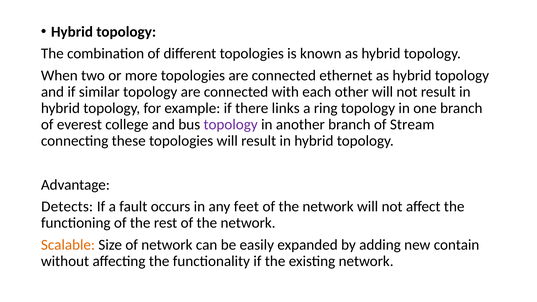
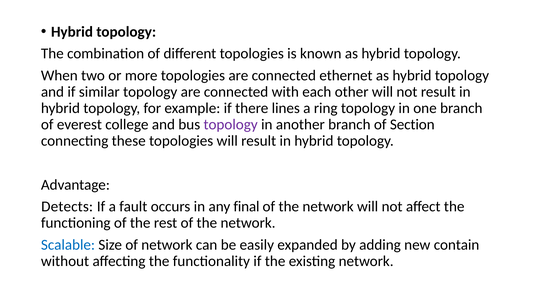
links: links -> lines
Stream: Stream -> Section
feet: feet -> final
Scalable colour: orange -> blue
